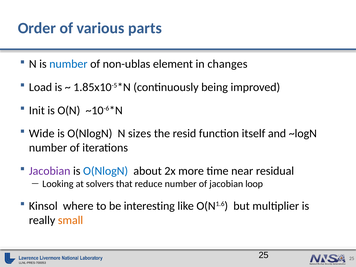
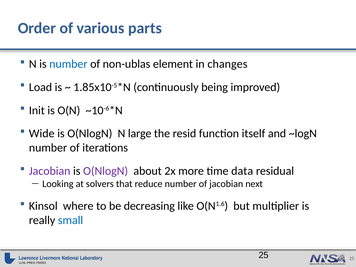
sizes: sizes -> large
O(NlogN at (106, 171) colour: blue -> purple
near: near -> data
loop: loop -> next
interesting: interesting -> decreasing
small colour: orange -> blue
